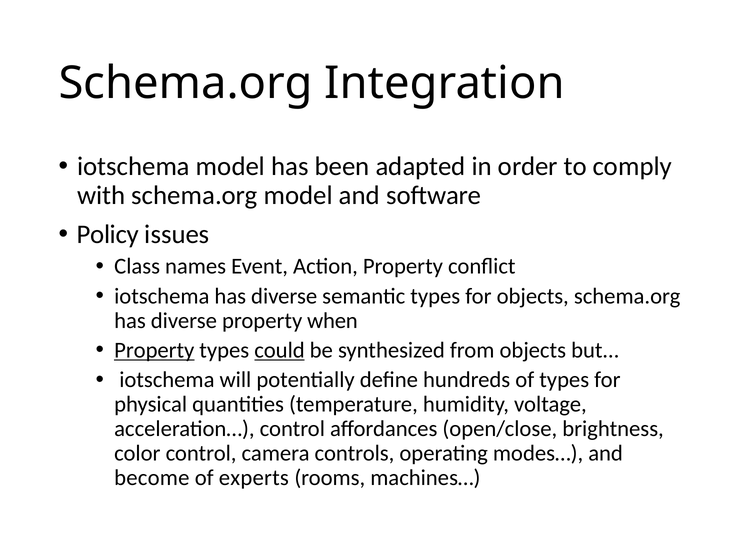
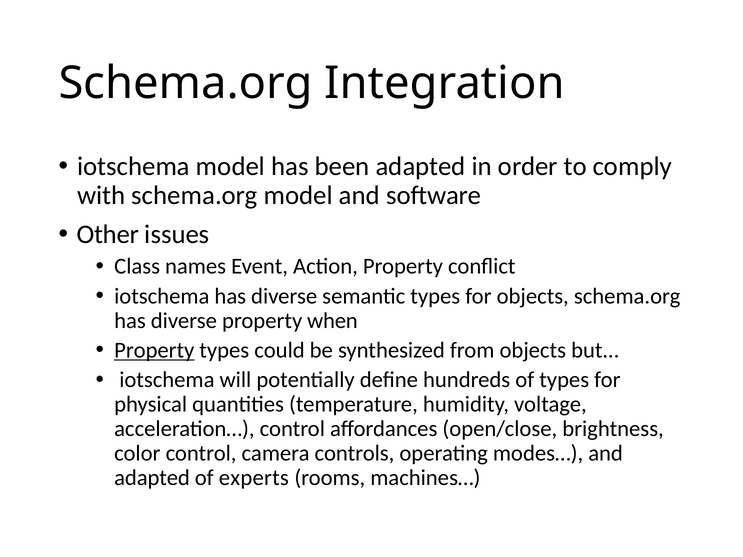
Policy: Policy -> Other
could underline: present -> none
become at (152, 478): become -> adapted
